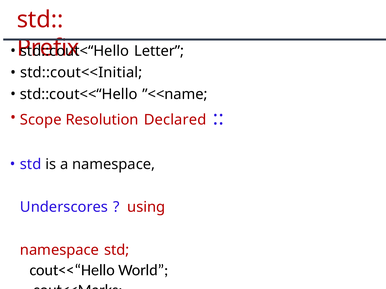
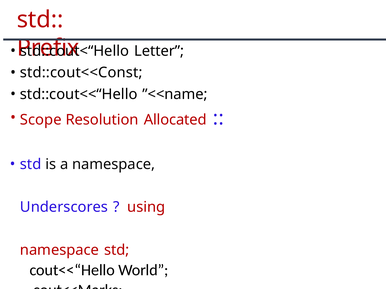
std::cout<<Initial: std::cout<<Initial -> std::cout<<Const
Declared: Declared -> Allocated
